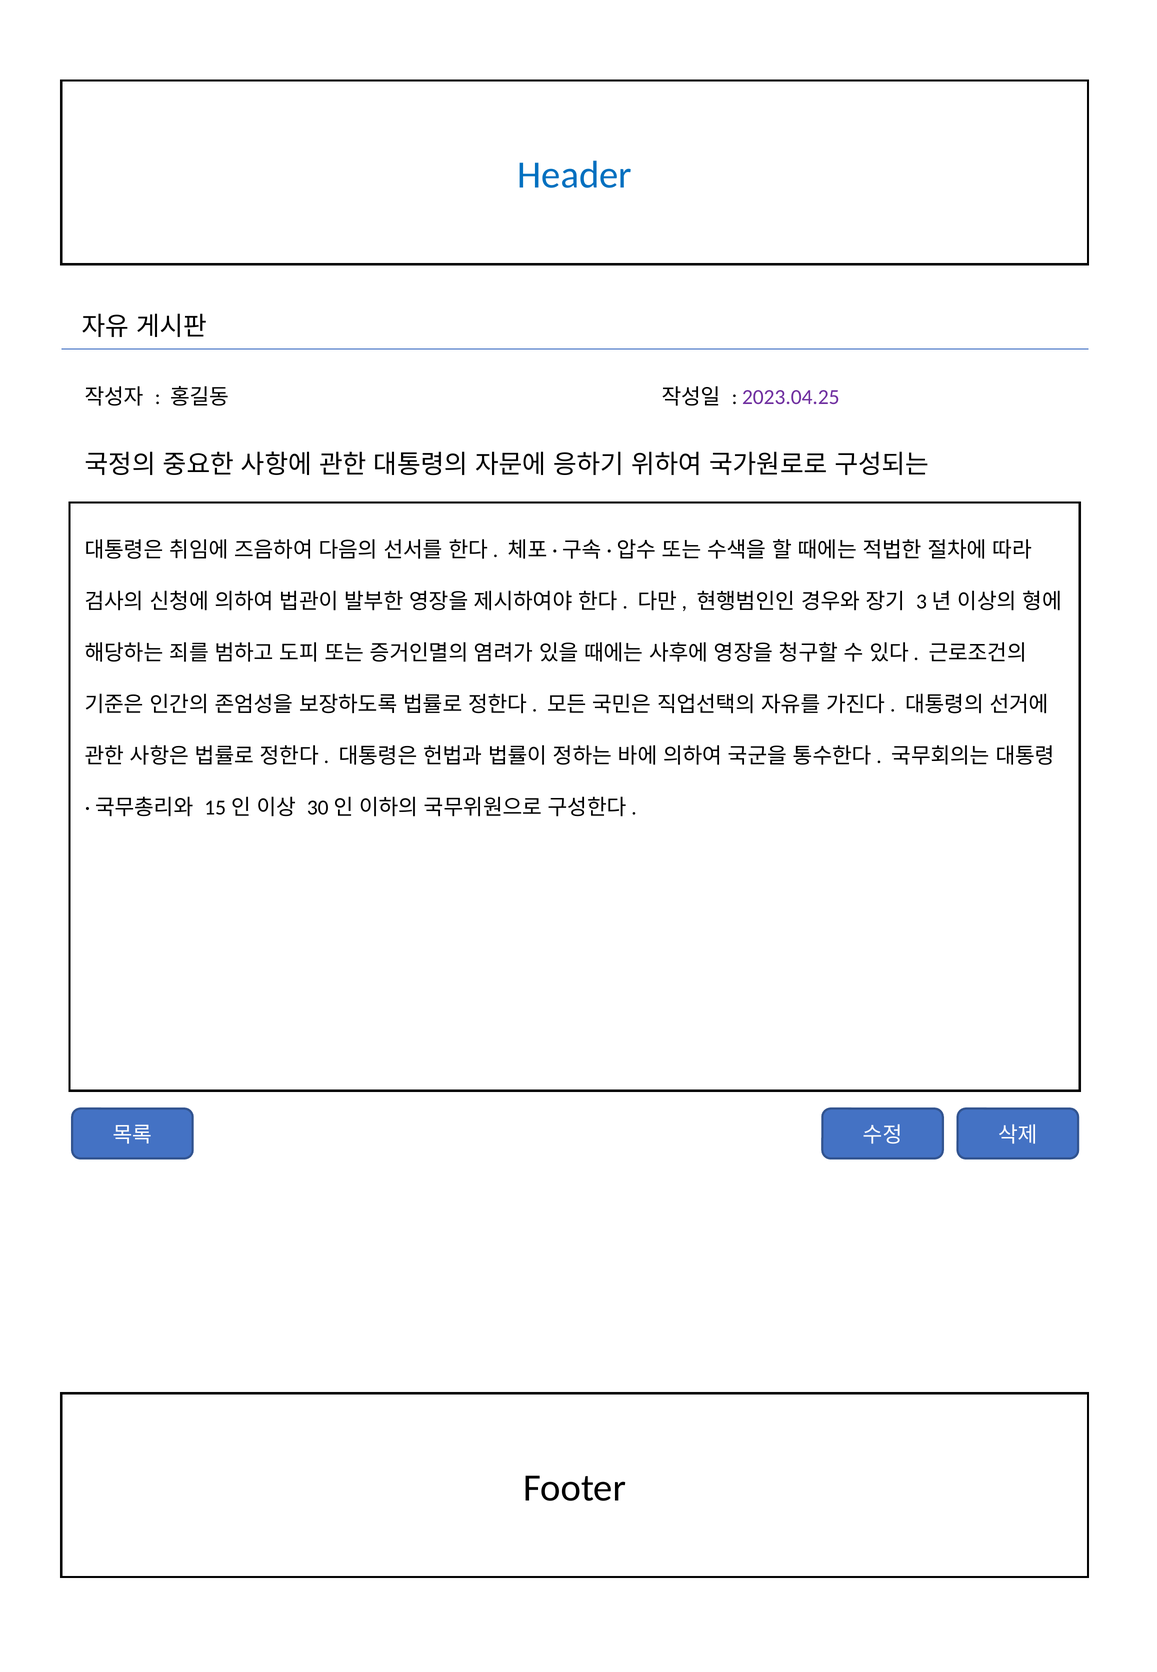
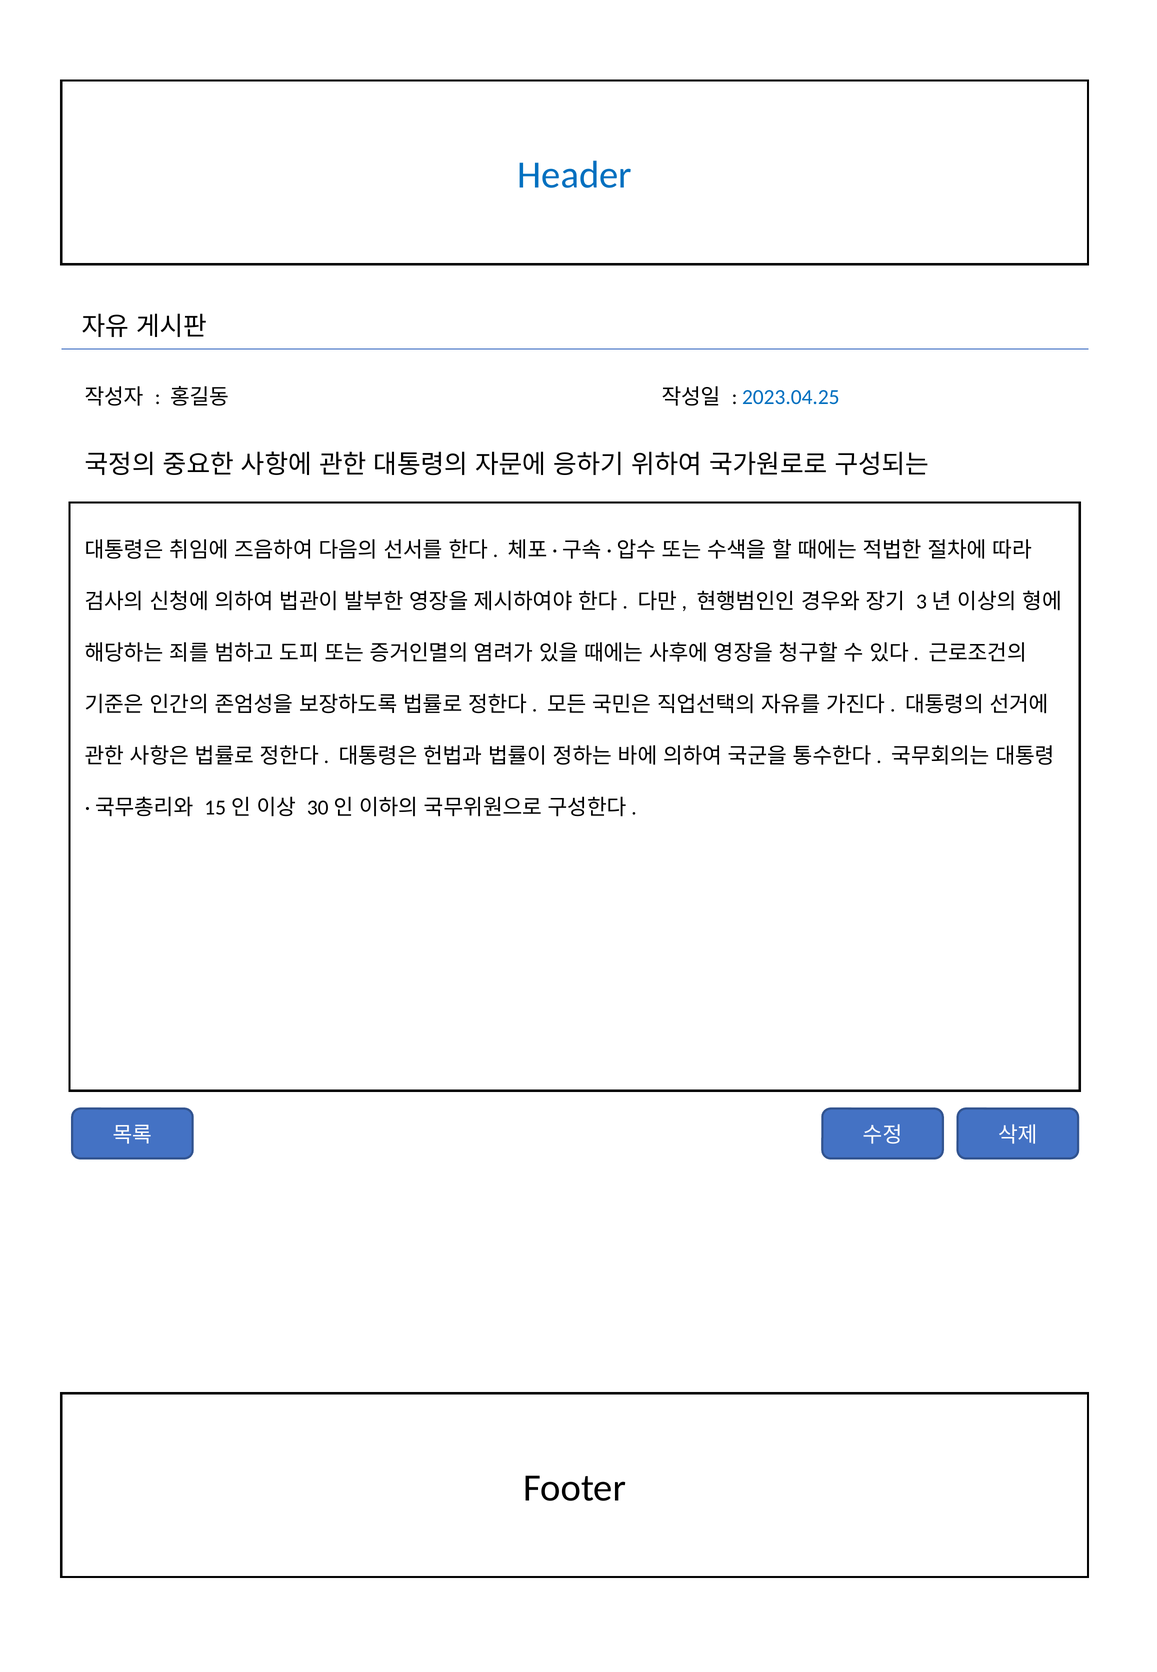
2023.04.25 colour: purple -> blue
